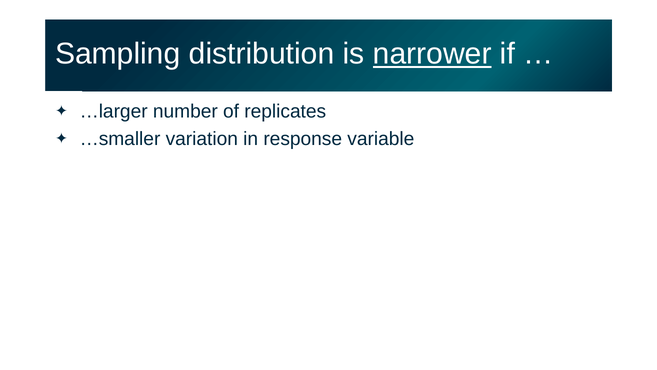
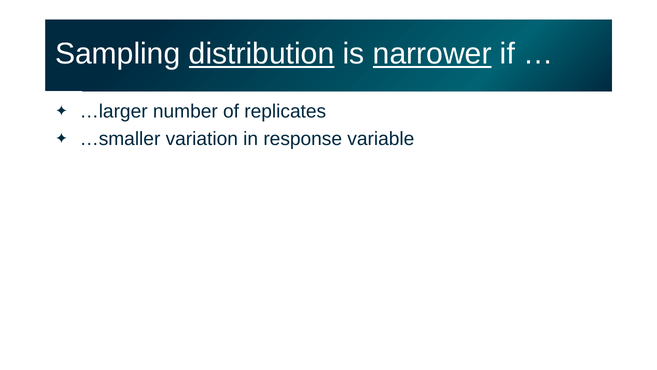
distribution underline: none -> present
